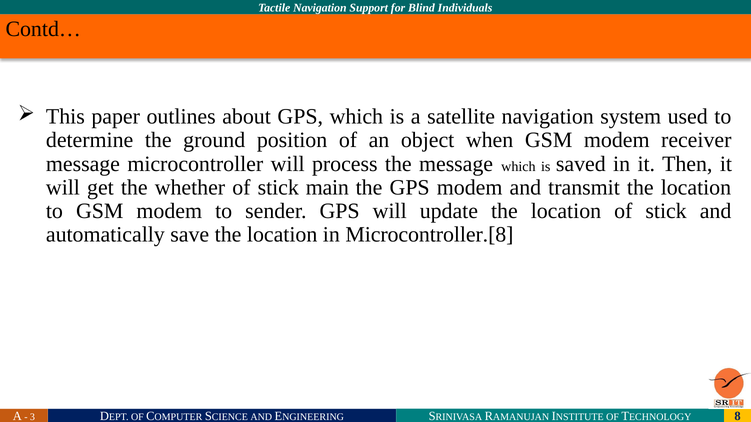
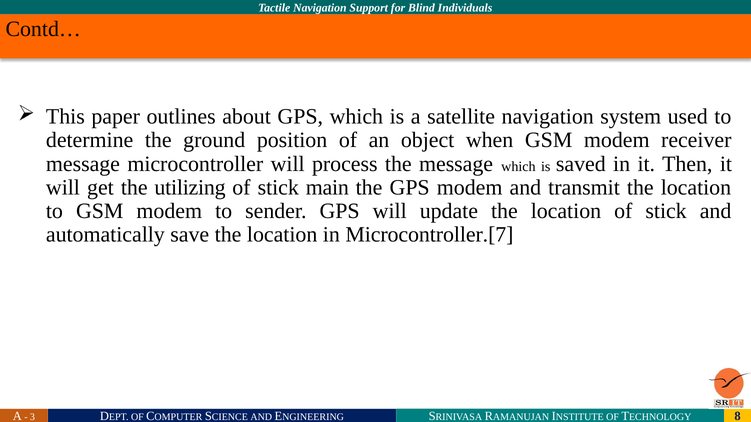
whether: whether -> utilizing
Microcontroller.[8: Microcontroller.[8 -> Microcontroller.[7
